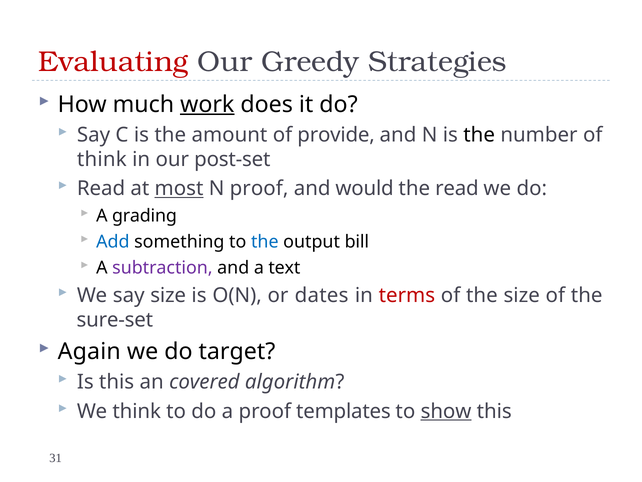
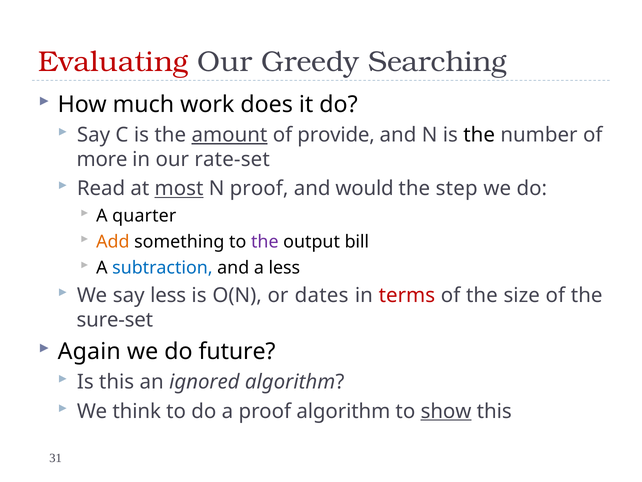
Strategies: Strategies -> Searching
work underline: present -> none
amount underline: none -> present
think at (102, 159): think -> more
post-set: post-set -> rate-set
the read: read -> step
grading: grading -> quarter
Add colour: blue -> orange
the at (265, 242) colour: blue -> purple
subtraction colour: purple -> blue
a text: text -> less
say size: size -> less
target: target -> future
covered: covered -> ignored
proof templates: templates -> algorithm
